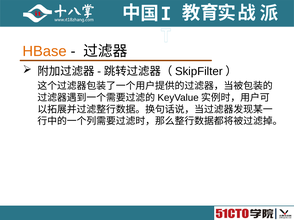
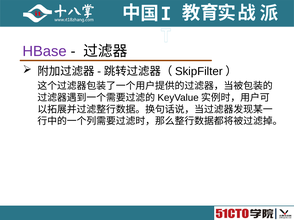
HBase colour: orange -> purple
